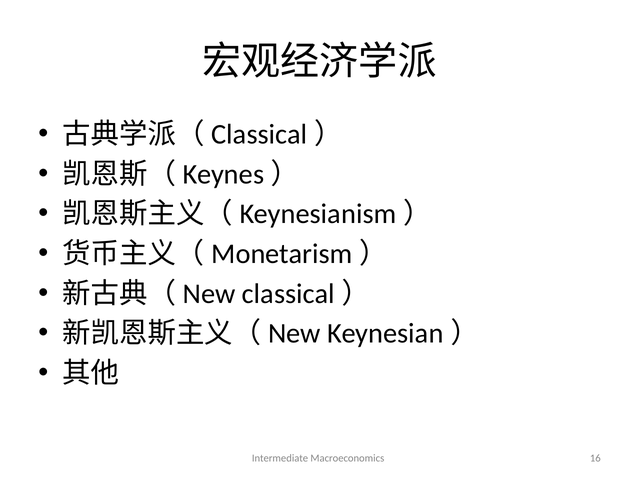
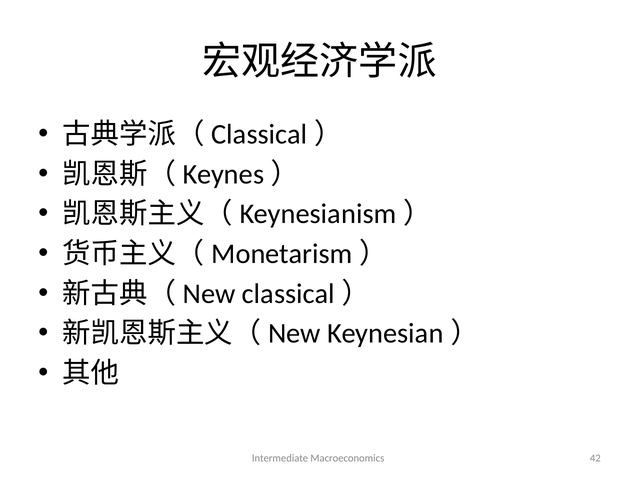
16: 16 -> 42
